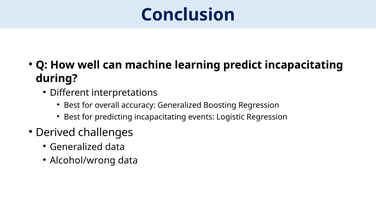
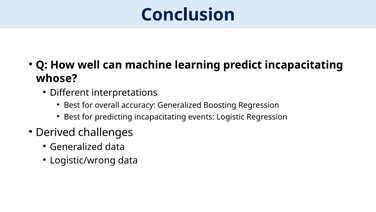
during: during -> whose
Alcohol/wrong: Alcohol/wrong -> Logistic/wrong
